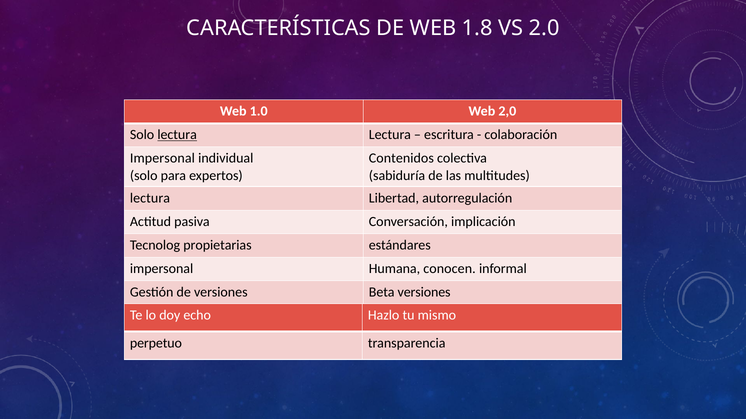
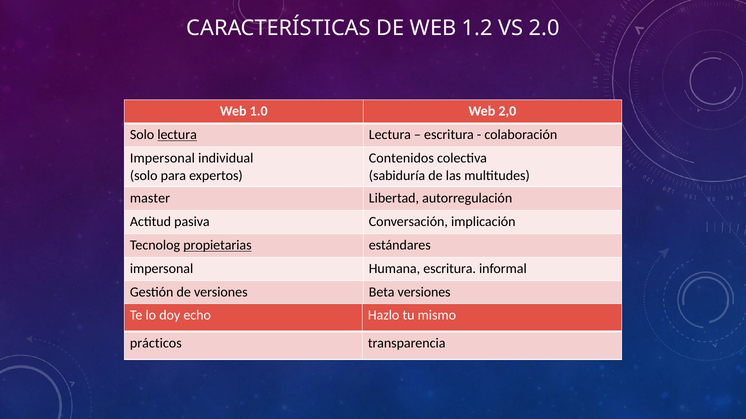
1.8: 1.8 -> 1.2
lectura at (150, 198): lectura -> master
propietarias underline: none -> present
Humana conocen: conocen -> escritura
perpetuo: perpetuo -> prácticos
